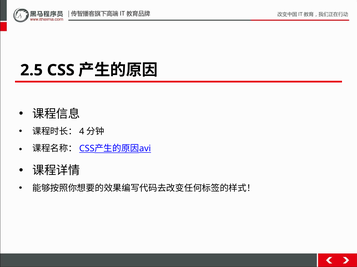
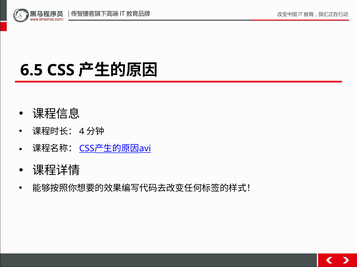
2.5: 2.5 -> 6.5
